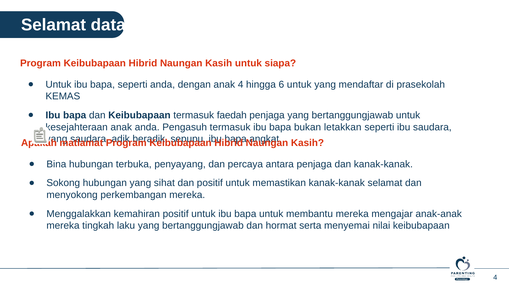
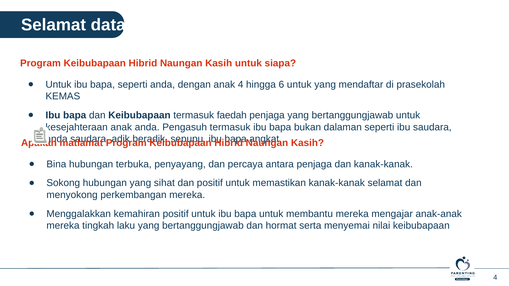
letakkan: letakkan -> dalaman
yang at (57, 139): yang -> anda
